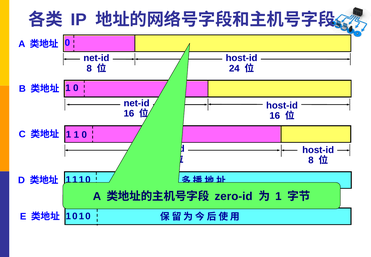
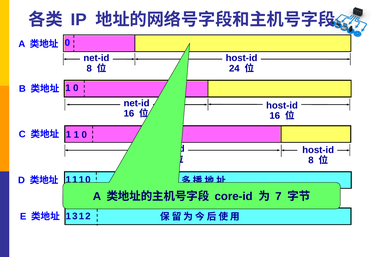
zero-id: zero-id -> core-id
1 at (278, 196): 1 -> 7
0 at (75, 216): 0 -> 3
0 at (88, 216): 0 -> 2
